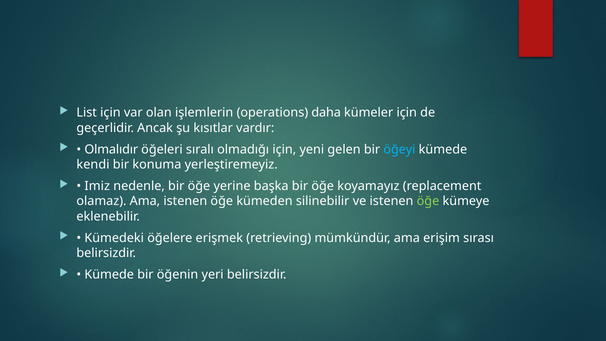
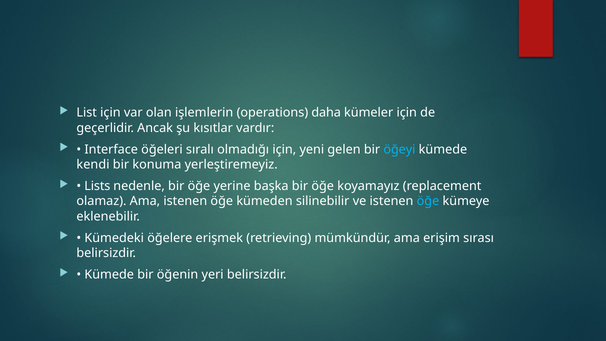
Olmalıdır: Olmalıdır -> Interface
Imiz: Imiz -> Lists
öğe at (428, 201) colour: light green -> light blue
